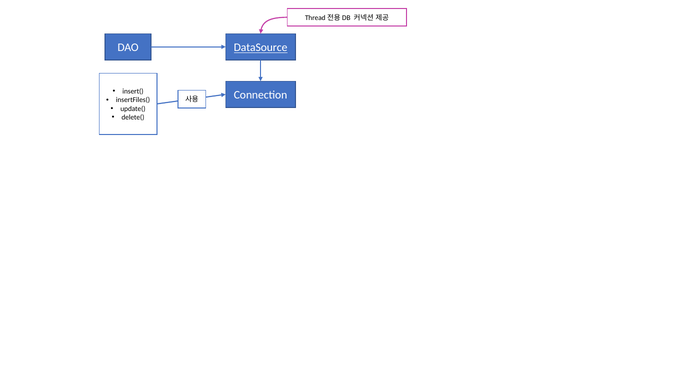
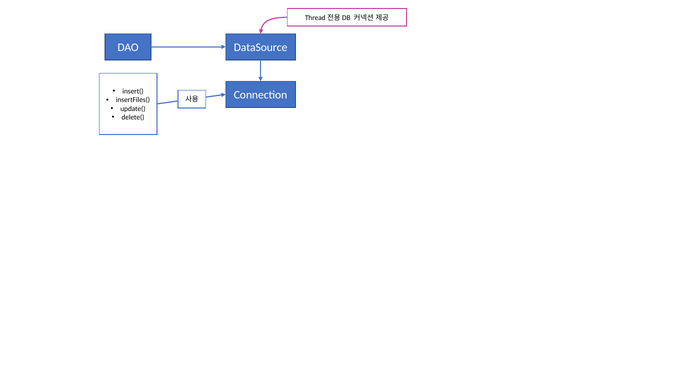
DataSource underline: present -> none
